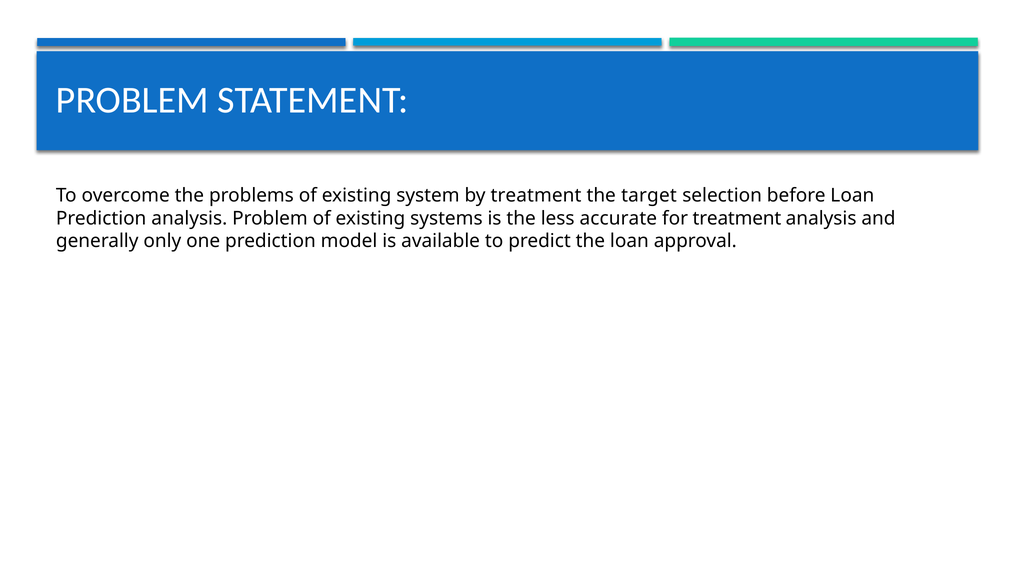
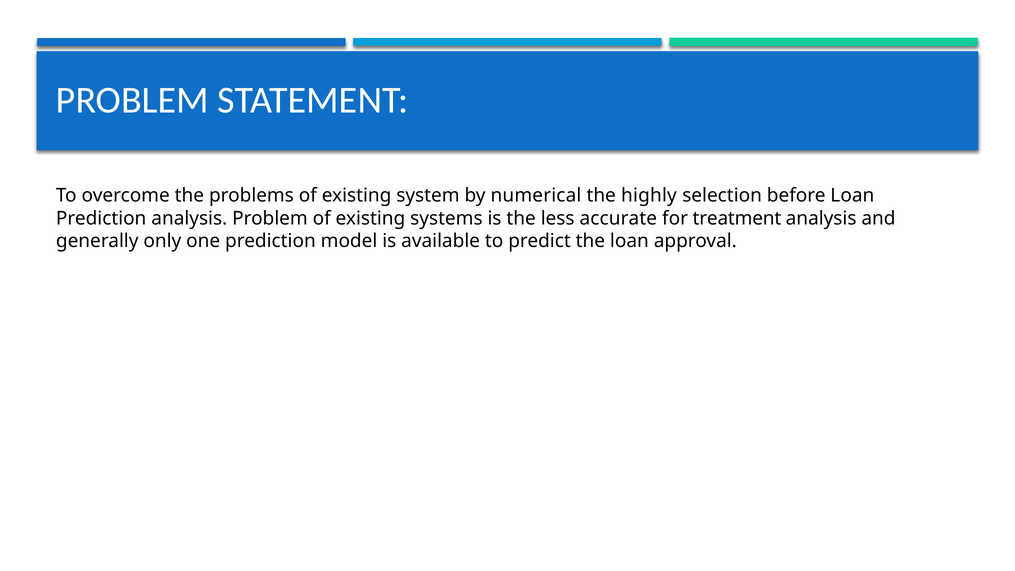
by treatment: treatment -> numerical
target: target -> highly
